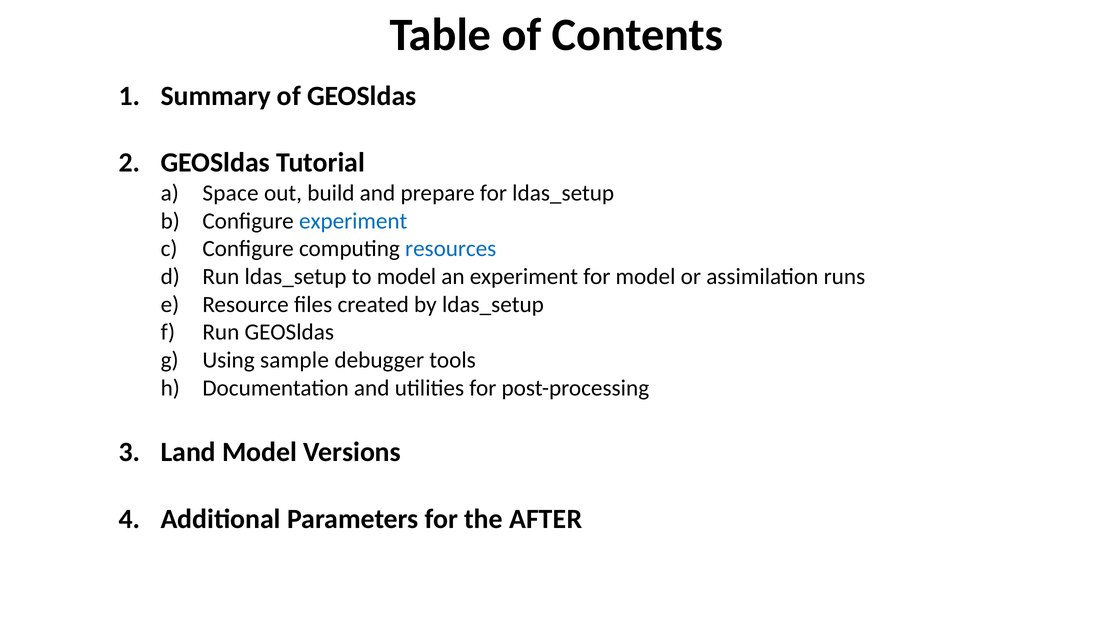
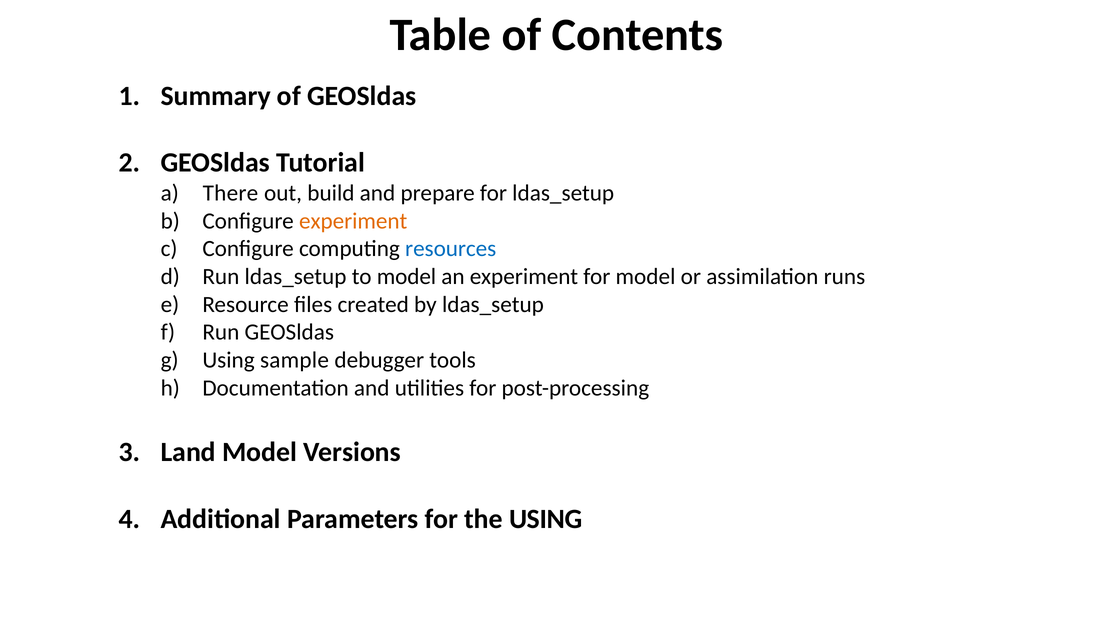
Space: Space -> There
experiment at (353, 221) colour: blue -> orange
the AFTER: AFTER -> USING
